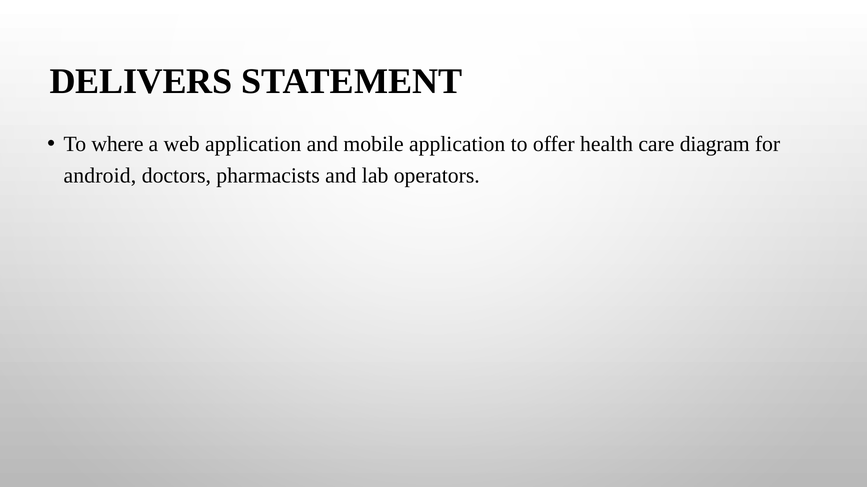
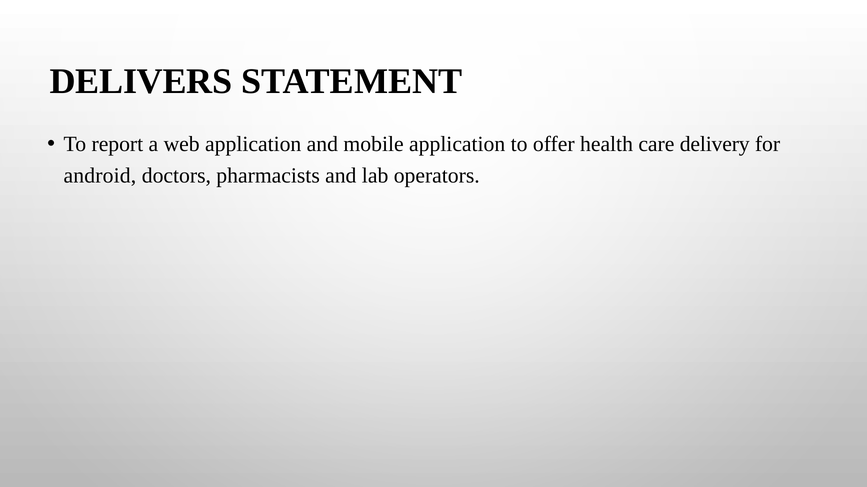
where: where -> report
diagram: diagram -> delivery
